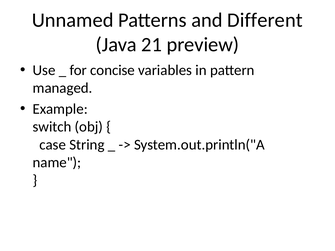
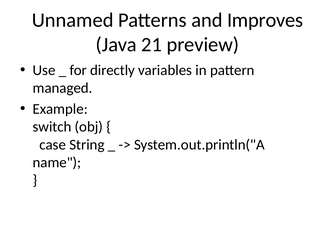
Different: Different -> Improves
concise: concise -> directly
